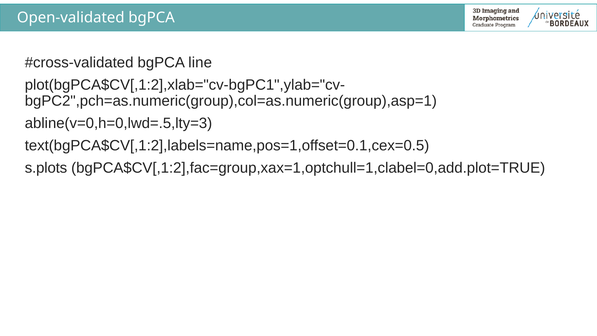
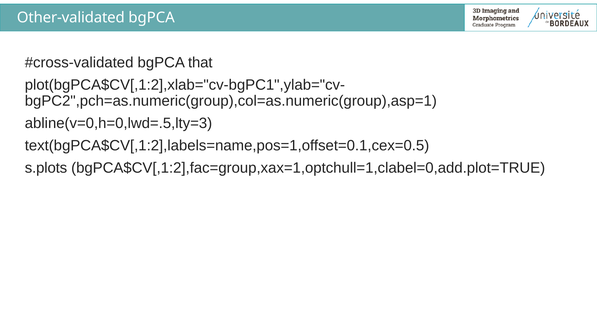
Open-validated: Open-validated -> Other-validated
line: line -> that
